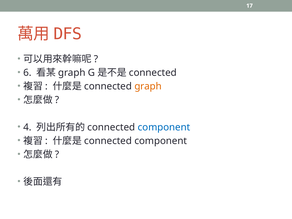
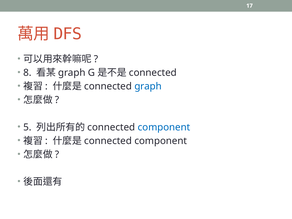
6: 6 -> 8
graph at (148, 86) colour: orange -> blue
4: 4 -> 5
